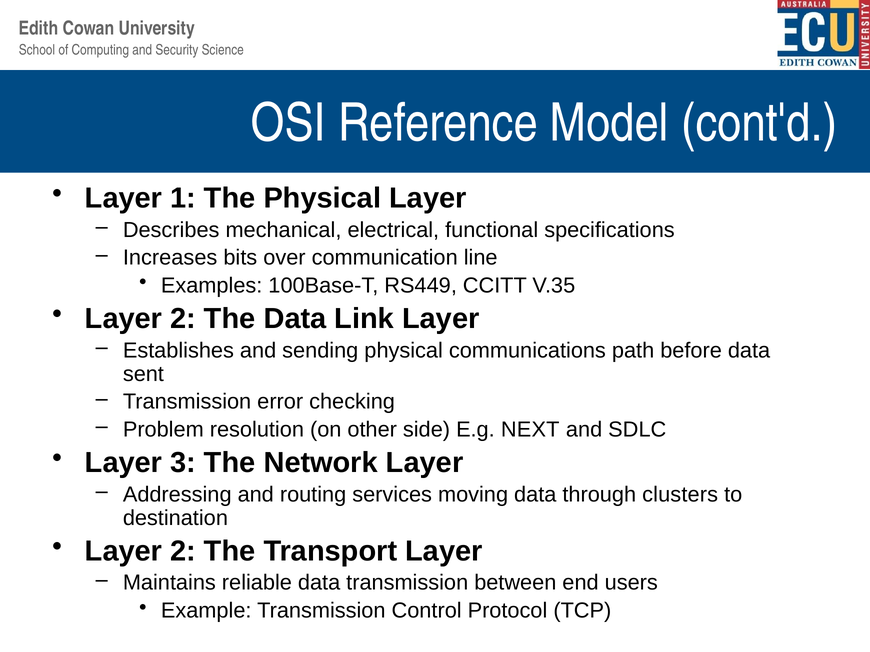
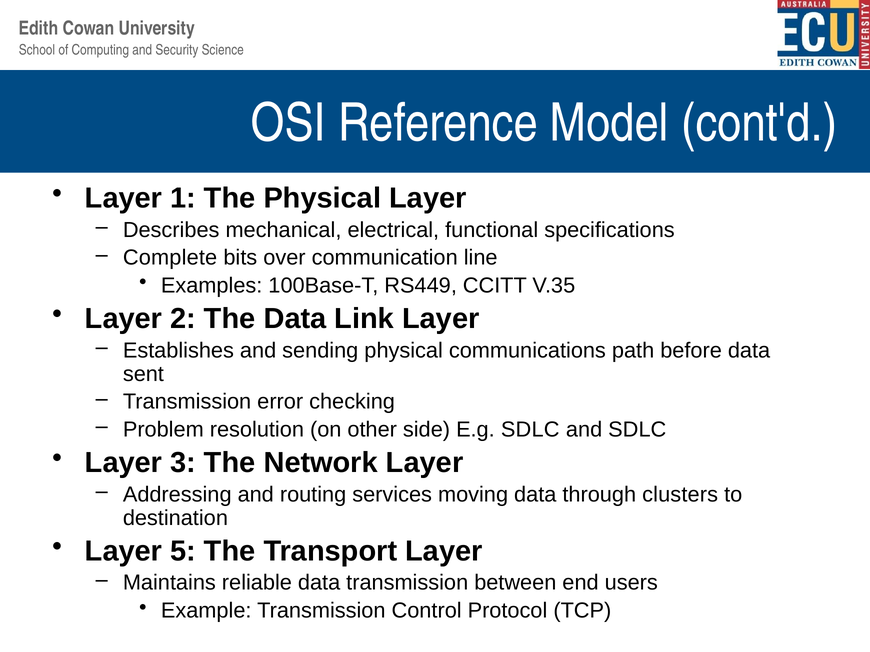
Increases: Increases -> Complete
E.g NEXT: NEXT -> SDLC
2 at (183, 551): 2 -> 5
